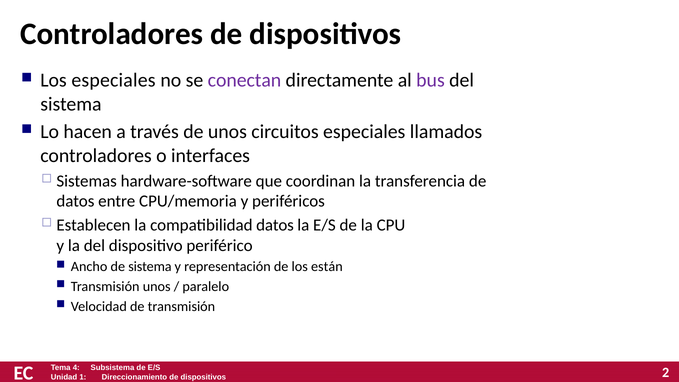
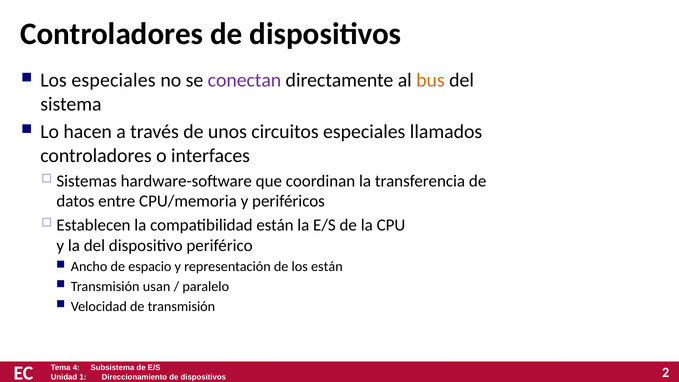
bus colour: purple -> orange
compatibilidad datos: datos -> están
de sistema: sistema -> espacio
Transmisión unos: unos -> usan
